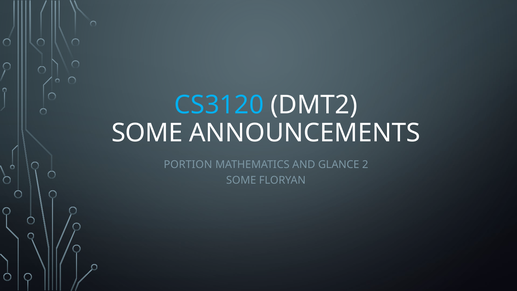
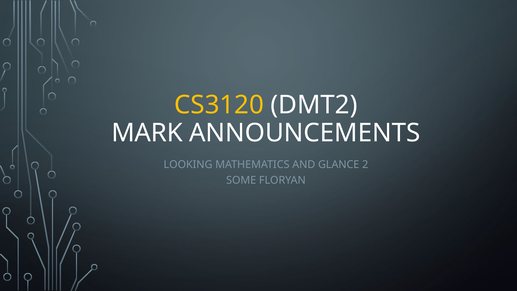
CS3120 colour: light blue -> yellow
SOME at (147, 133): SOME -> MARK
PORTION: PORTION -> LOOKING
